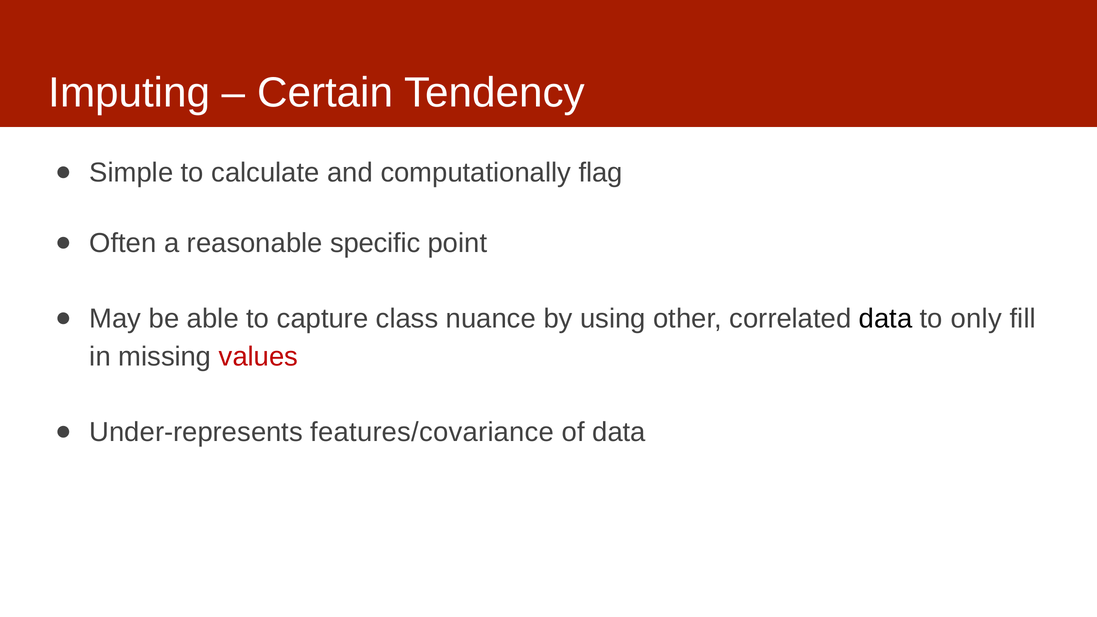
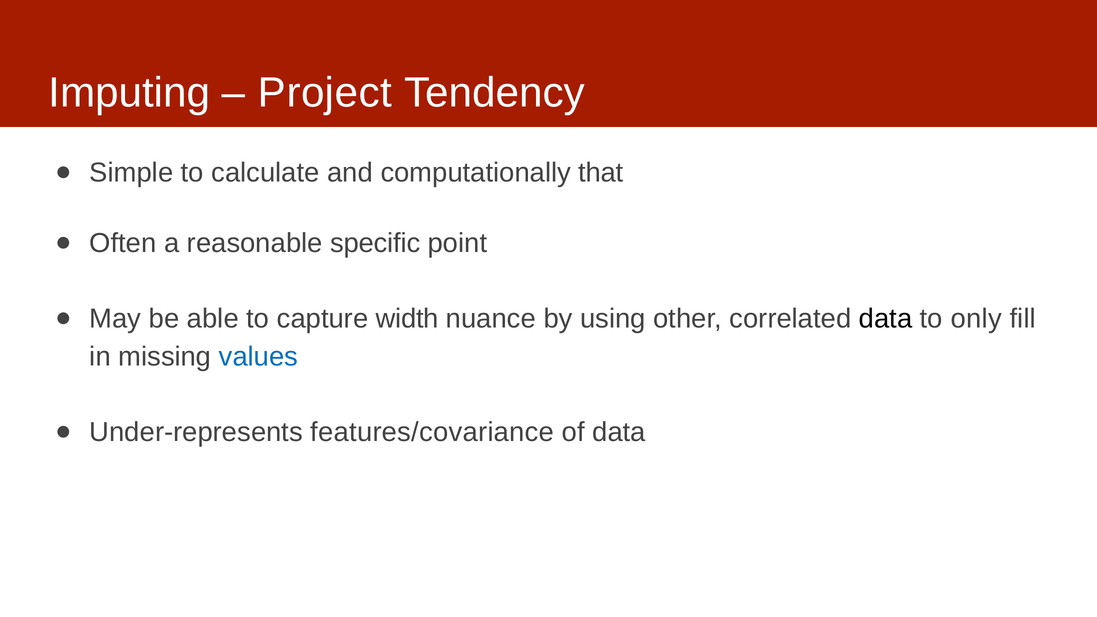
Certain: Certain -> Project
flag: flag -> that
class: class -> width
values colour: red -> blue
